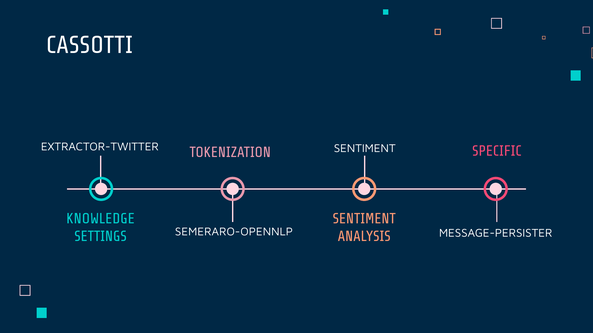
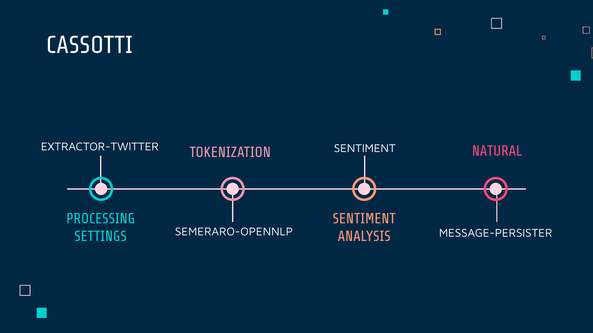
SPECIFIC: SPECIFIC -> NATURAL
KNOWLEDGE: KNOWLEDGE -> PROCESSING
